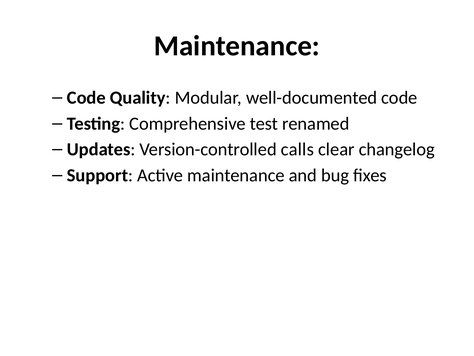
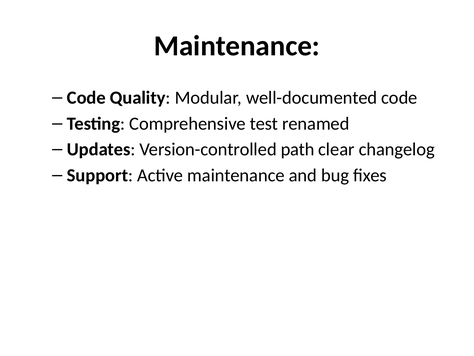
calls: calls -> path
